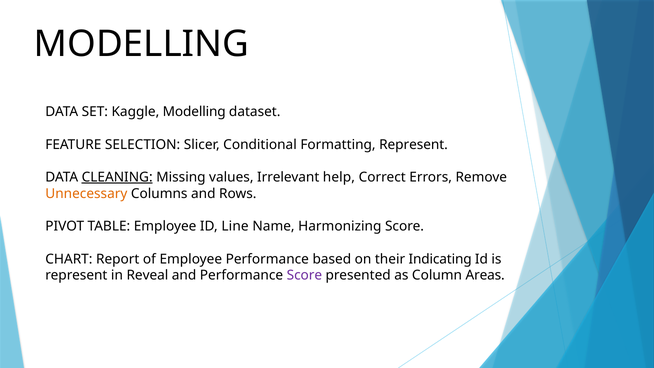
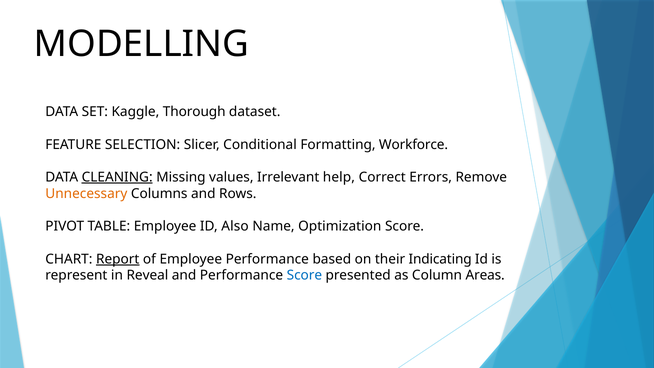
Kaggle Modelling: Modelling -> Thorough
Formatting Represent: Represent -> Workforce
Line: Line -> Also
Harmonizing: Harmonizing -> Optimization
Report underline: none -> present
Score at (304, 275) colour: purple -> blue
